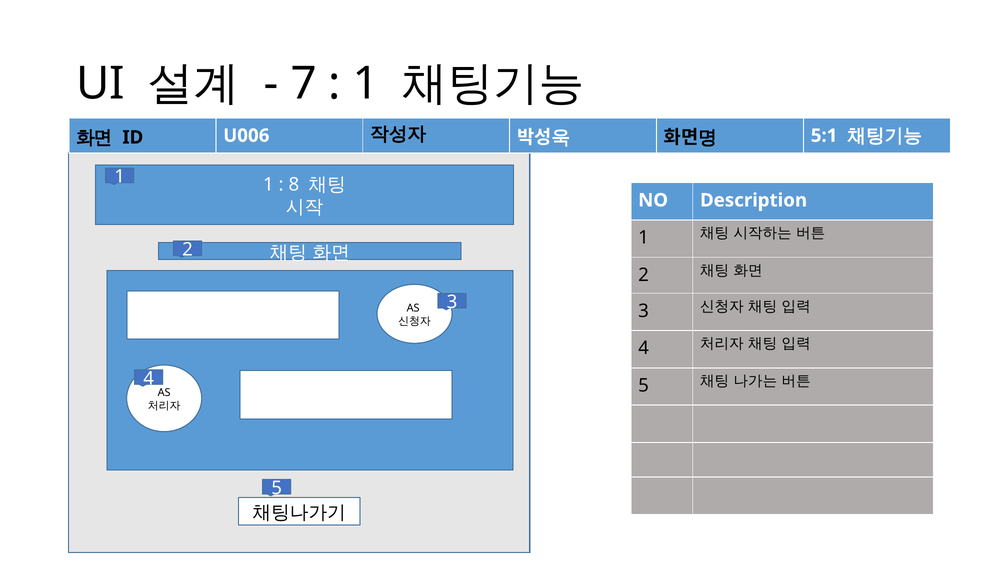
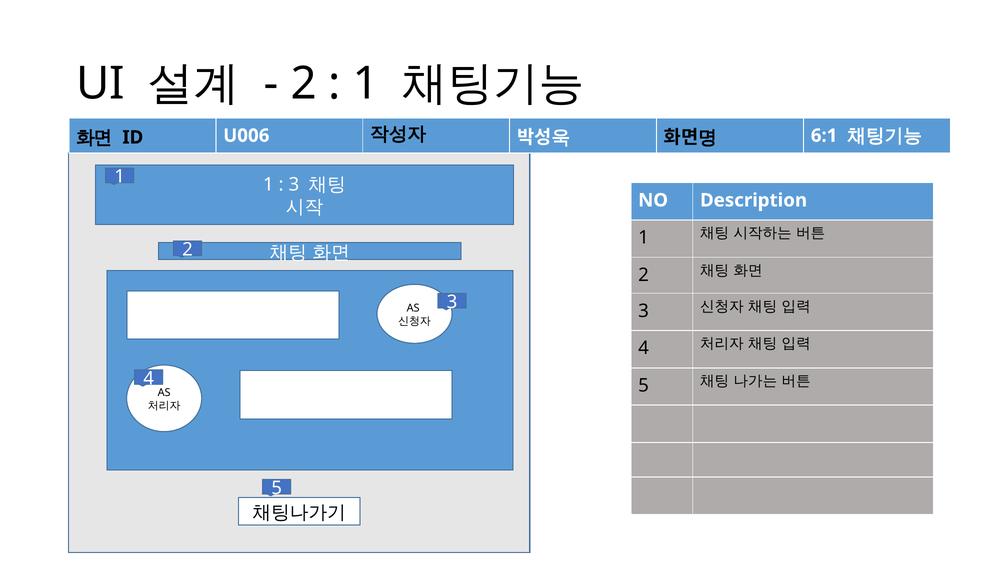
7 at (304, 84): 7 -> 2
5:1: 5:1 -> 6:1
8 at (294, 185): 8 -> 3
